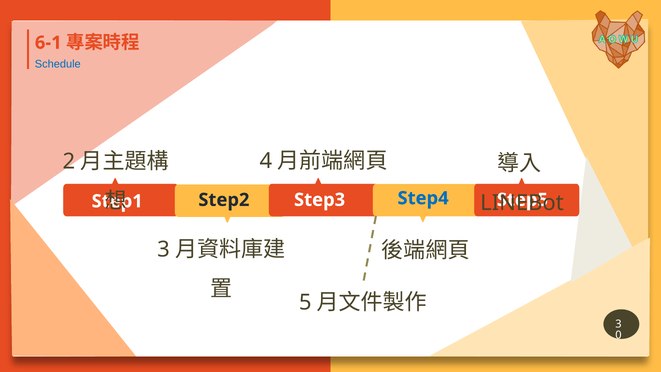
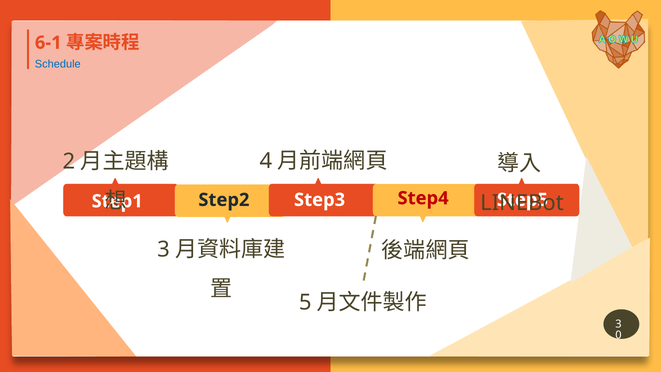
Step4 colour: blue -> red
